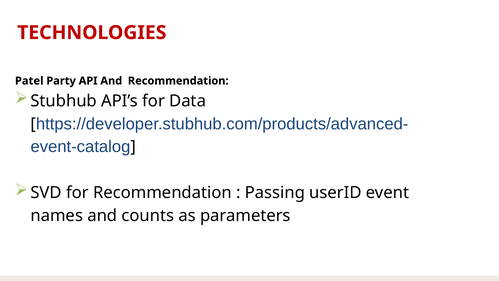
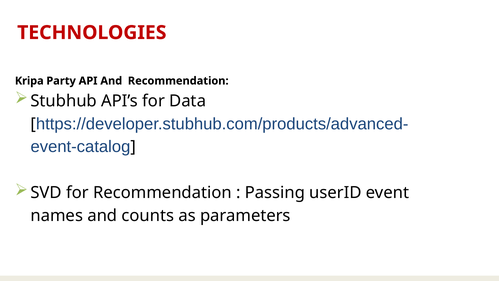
Patel: Patel -> Kripa
